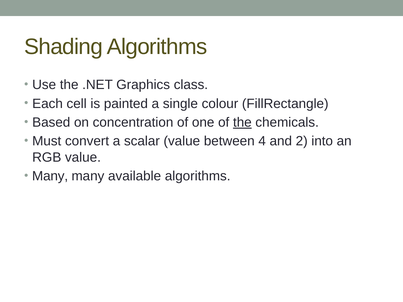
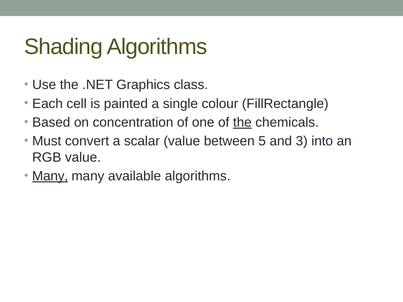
4: 4 -> 5
2: 2 -> 3
Many at (50, 176) underline: none -> present
